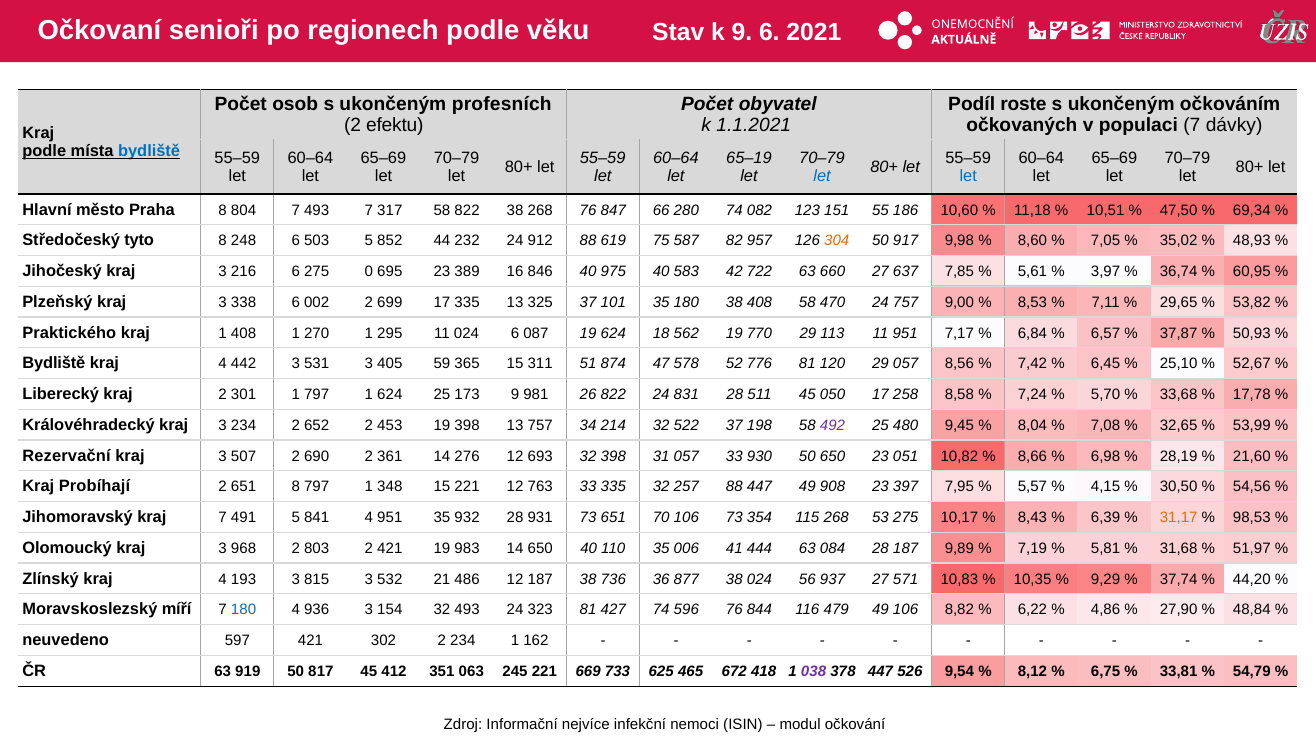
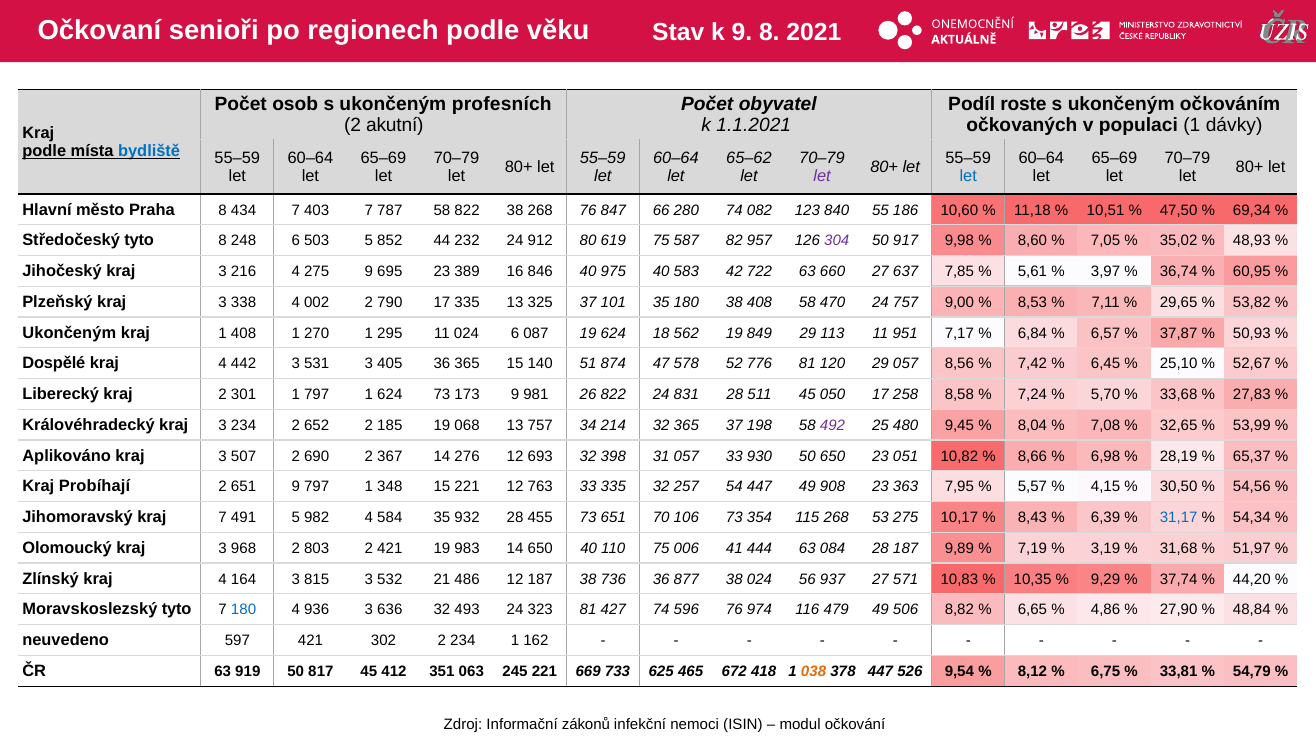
9 6: 6 -> 8
efektu: efektu -> akutní
populaci 7: 7 -> 1
65–19: 65–19 -> 65–62
let at (822, 176) colour: blue -> purple
804: 804 -> 434
7 493: 493 -> 403
317: 317 -> 787
151: 151 -> 840
912 88: 88 -> 80
304 colour: orange -> purple
216 6: 6 -> 4
275 0: 0 -> 9
338 6: 6 -> 4
699: 699 -> 790
Praktického at (69, 333): Praktického -> Ukončeným
770: 770 -> 849
Bydliště at (54, 364): Bydliště -> Dospělé
405 59: 59 -> 36
311: 311 -> 140
624 25: 25 -> 73
17,78: 17,78 -> 27,83
453: 453 -> 185
19 398: 398 -> 068
32 522: 522 -> 365
Rezervační: Rezervační -> Aplikováno
361: 361 -> 367
21,60: 21,60 -> 65,37
651 8: 8 -> 9
257 88: 88 -> 54
397: 397 -> 363
841: 841 -> 982
4 951: 951 -> 584
931: 931 -> 455
31,17 colour: orange -> blue
98,53: 98,53 -> 54,34
110 35: 35 -> 75
5,81: 5,81 -> 3,19
193: 193 -> 164
Moravskoslezský míří: míří -> tyto
154: 154 -> 636
844: 844 -> 974
49 106: 106 -> 506
6,22: 6,22 -> 6,65
038 colour: purple -> orange
nejvíce: nejvíce -> zákonů
